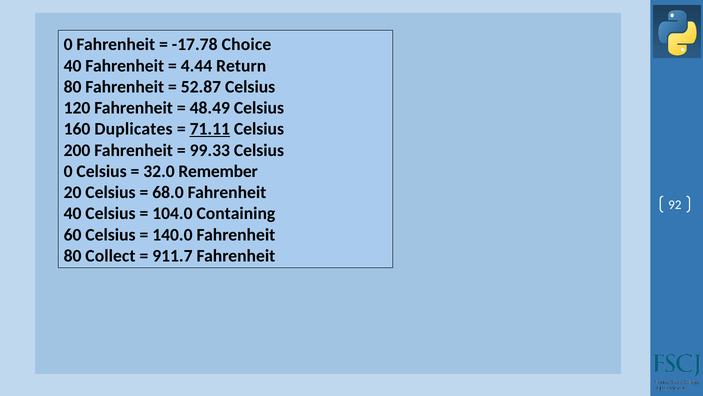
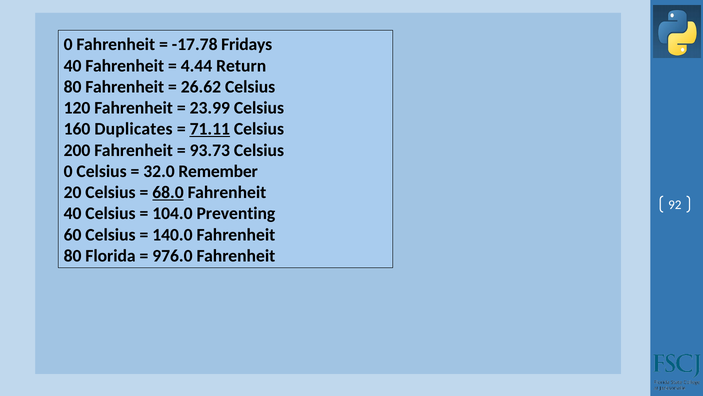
Choice: Choice -> Fridays
52.87: 52.87 -> 26.62
48.49: 48.49 -> 23.99
99.33: 99.33 -> 93.73
68.0 underline: none -> present
Containing: Containing -> Preventing
Collect: Collect -> Florida
911.7: 911.7 -> 976.0
